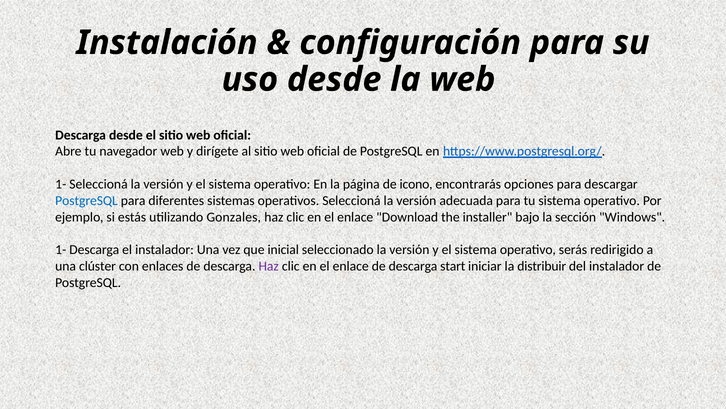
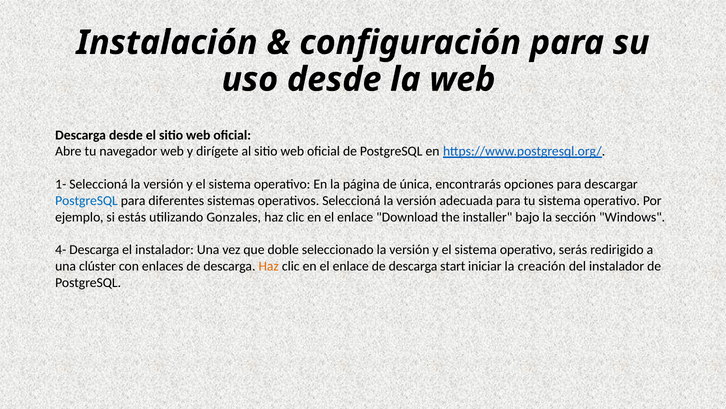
icono: icono -> única
1- at (61, 249): 1- -> 4-
inicial: inicial -> doble
Haz at (269, 266) colour: purple -> orange
distribuir: distribuir -> creación
